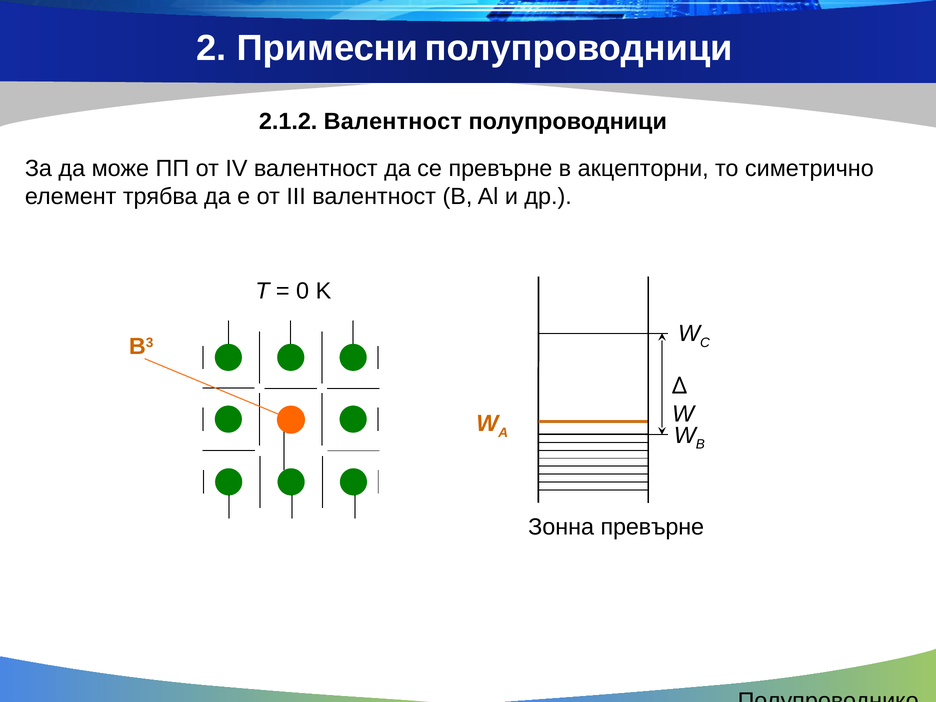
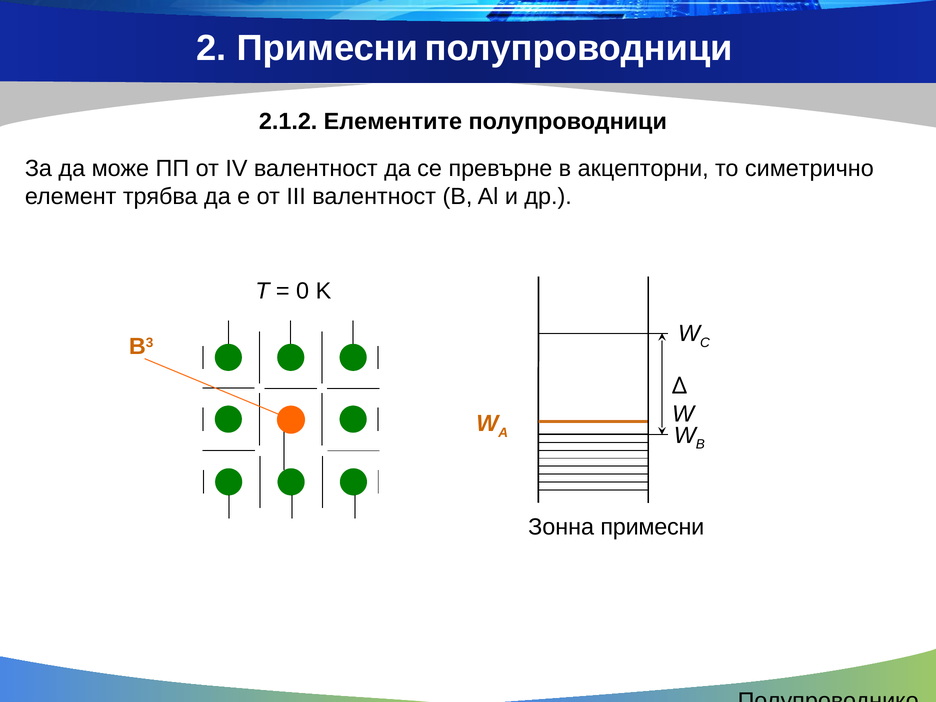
2.1.2 Валентност: Валентност -> Елементите
Зонна превърне: превърне -> примесни
